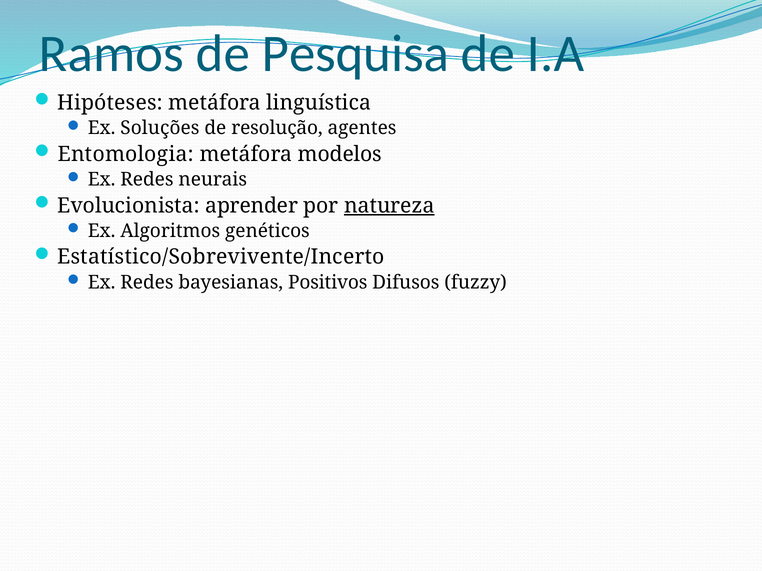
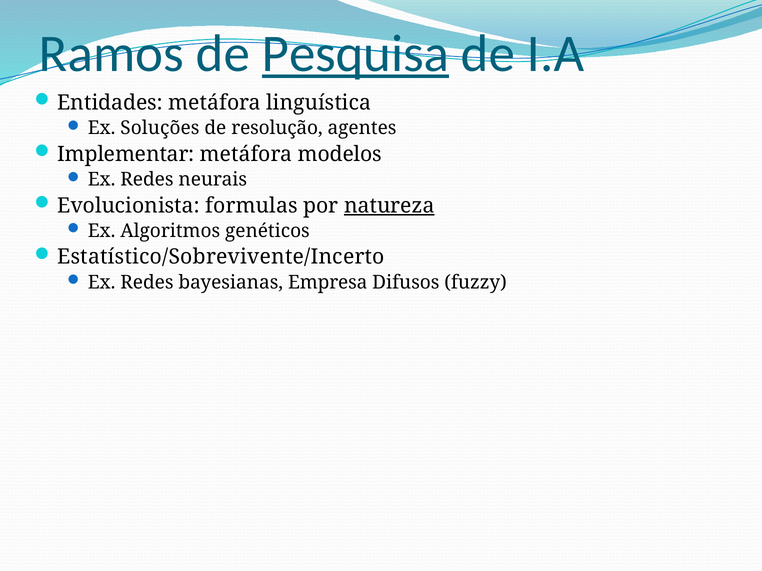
Pesquisa underline: none -> present
Hipóteses: Hipóteses -> Entidades
Entomologia: Entomologia -> Implementar
aprender: aprender -> formulas
Positivos: Positivos -> Empresa
